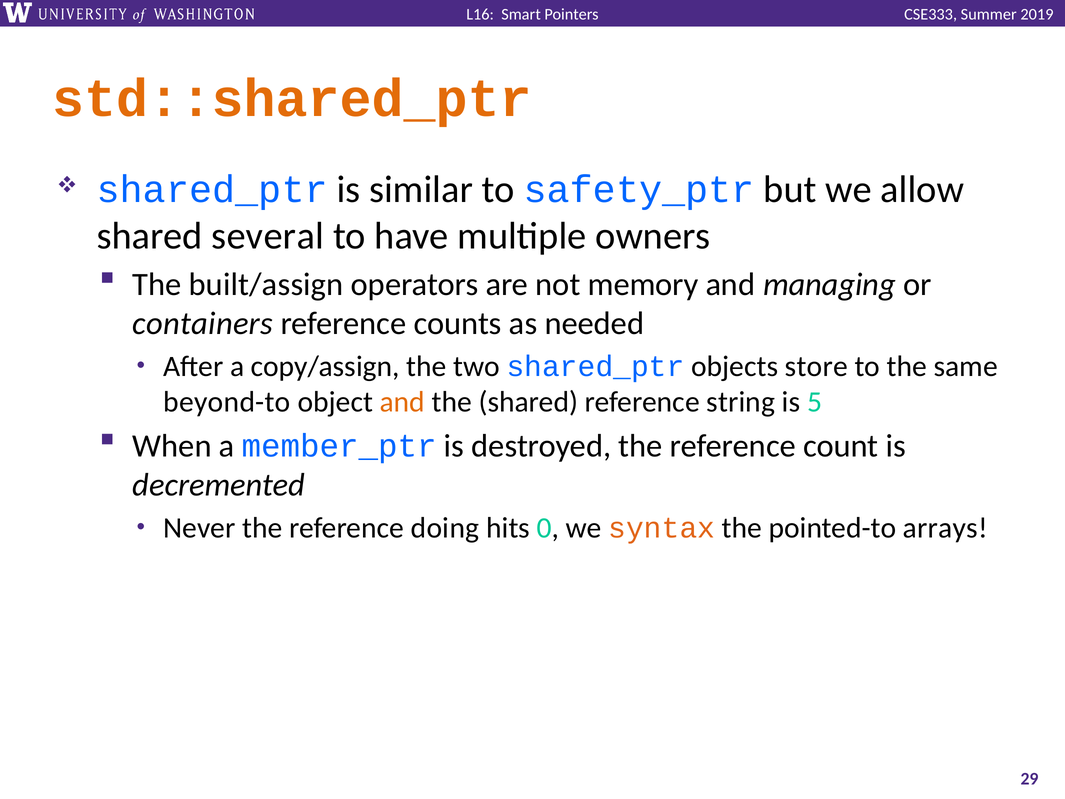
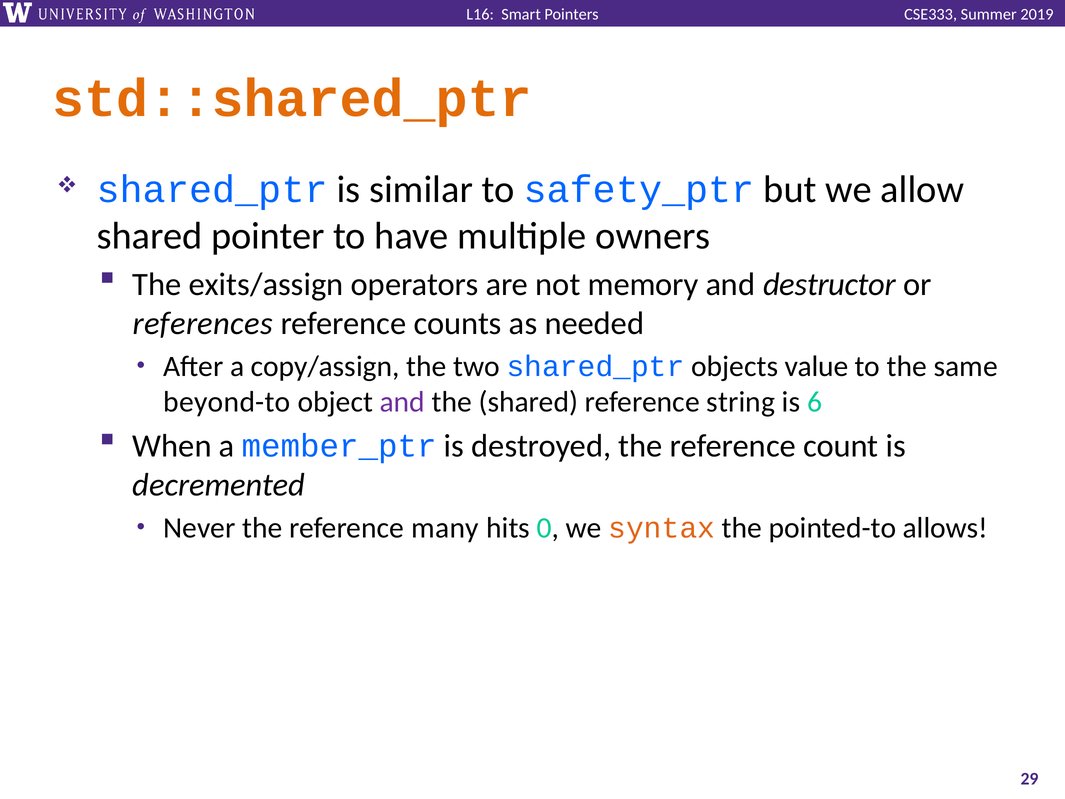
several: several -> pointer
built/assign: built/assign -> exits/assign
managing: managing -> destructor
containers: containers -> references
store: store -> value
and at (402, 402) colour: orange -> purple
5: 5 -> 6
doing: doing -> many
arrays: arrays -> allows
